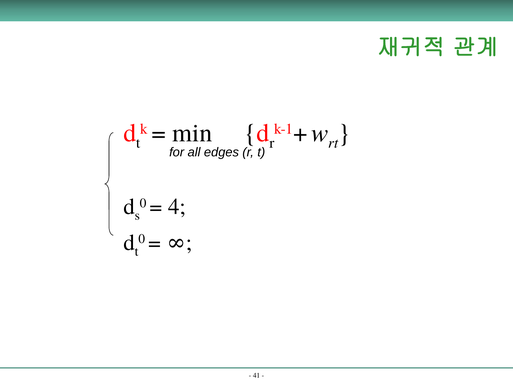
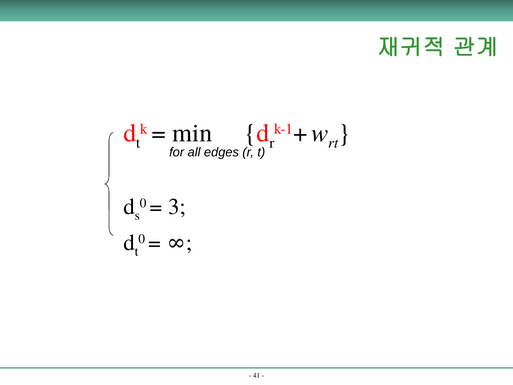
4: 4 -> 3
